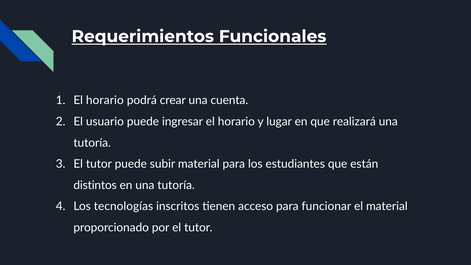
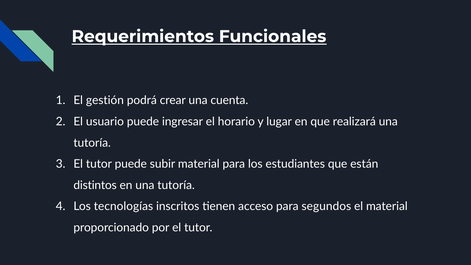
horario at (105, 100): horario -> gestión
funcionar: funcionar -> segundos
